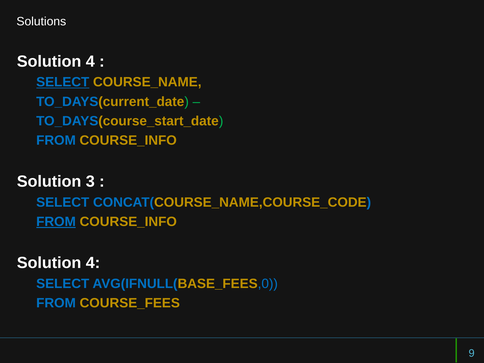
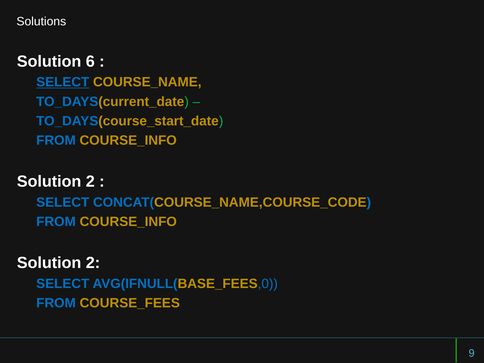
4 at (90, 61): 4 -> 6
3 at (90, 182): 3 -> 2
FROM at (56, 222) underline: present -> none
4 at (93, 263): 4 -> 2
